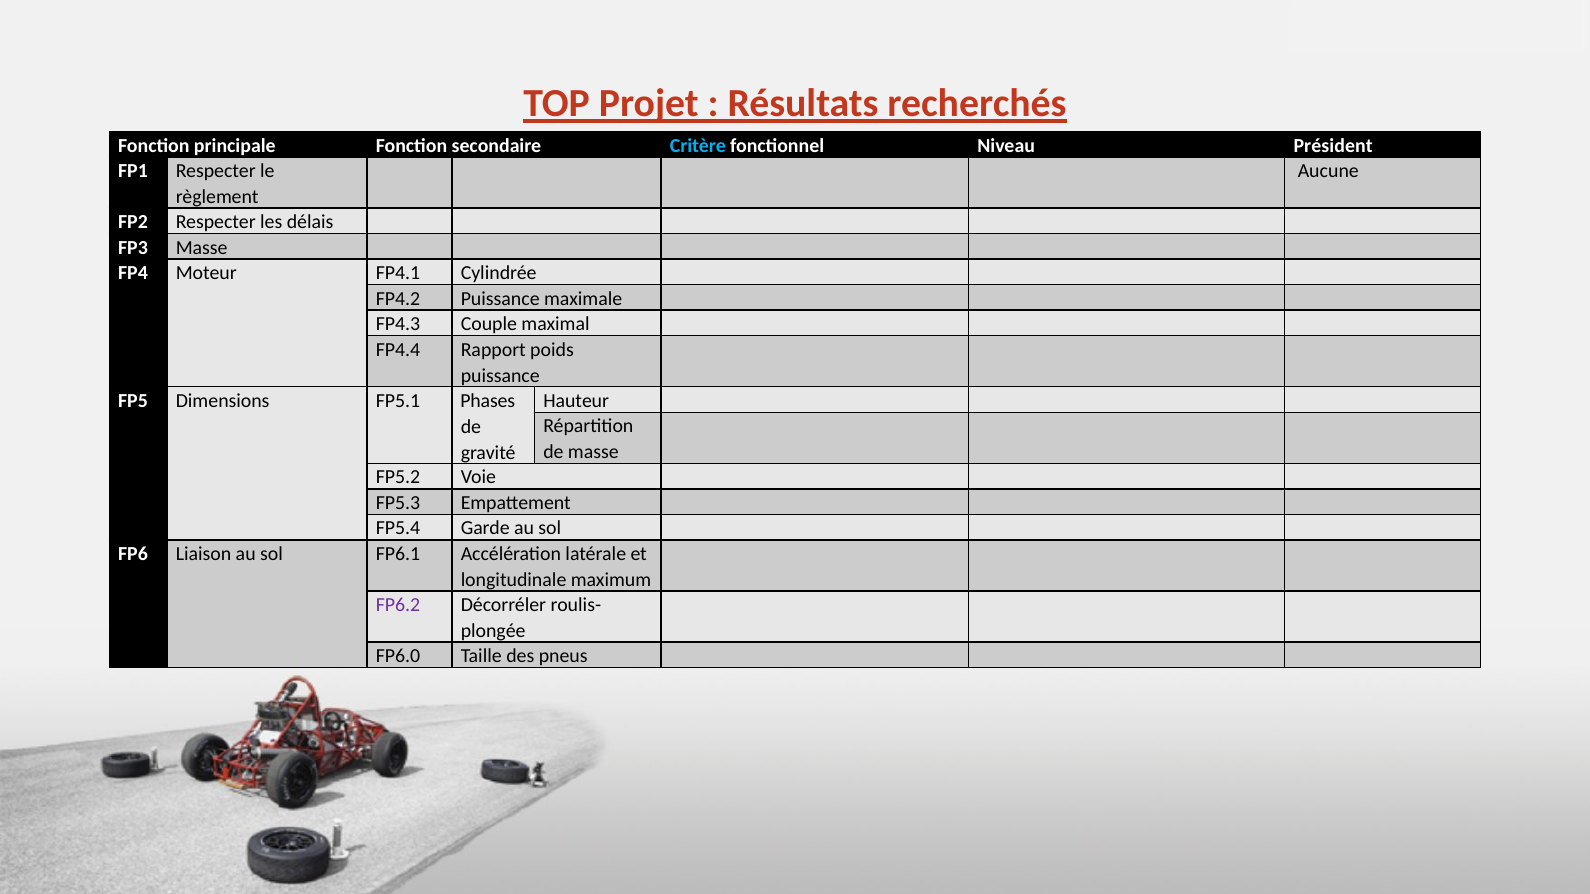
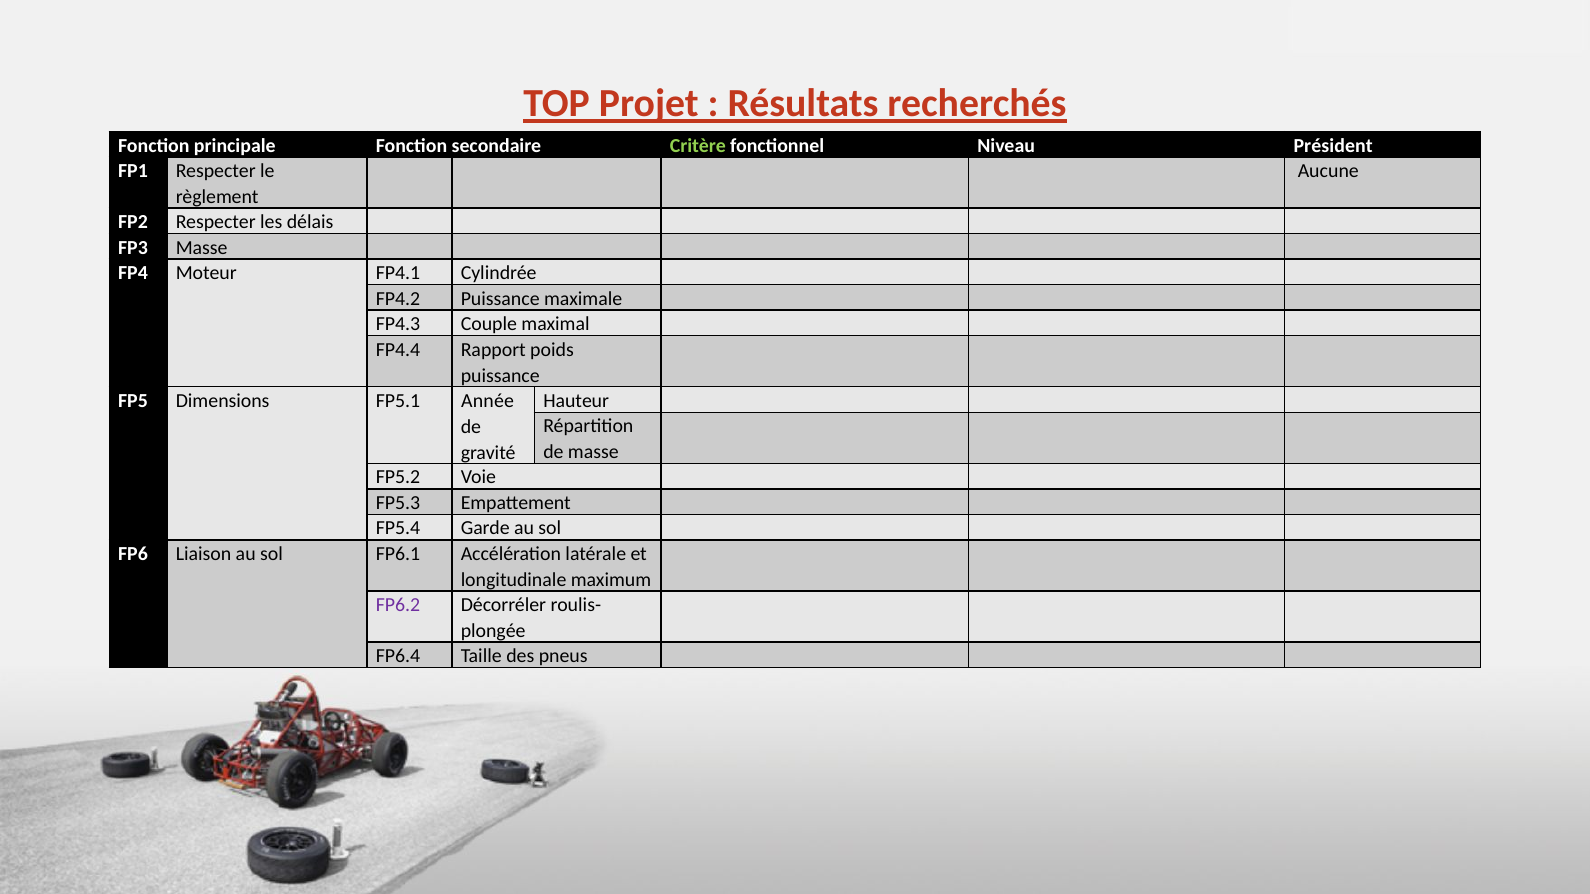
Critère colour: light blue -> light green
Phases: Phases -> Année
FP6.0: FP6.0 -> FP6.4
